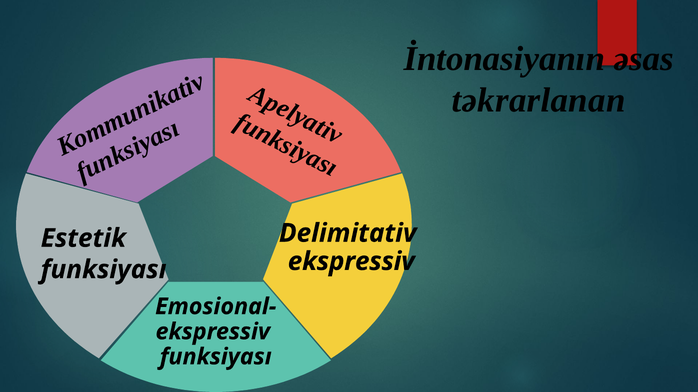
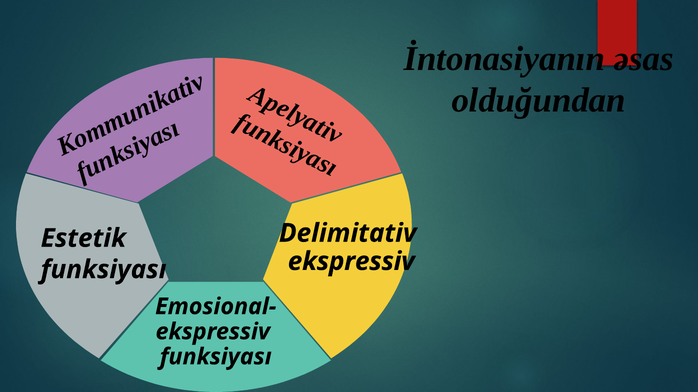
təkrarlanan: təkrarlanan -> olduğundan
